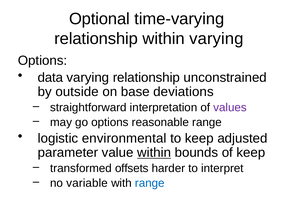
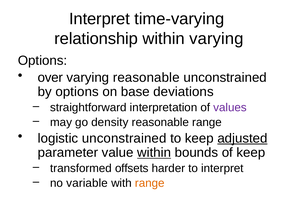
Optional at (99, 19): Optional -> Interpret
data: data -> over
varying relationship: relationship -> reasonable
by outside: outside -> options
go options: options -> density
logistic environmental: environmental -> unconstrained
adjusted underline: none -> present
range at (150, 184) colour: blue -> orange
